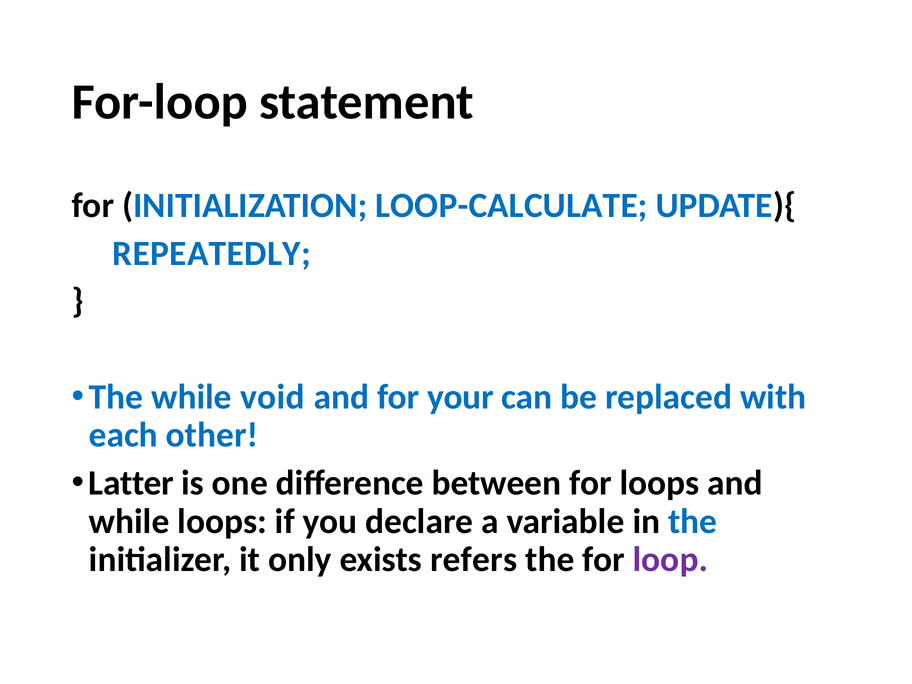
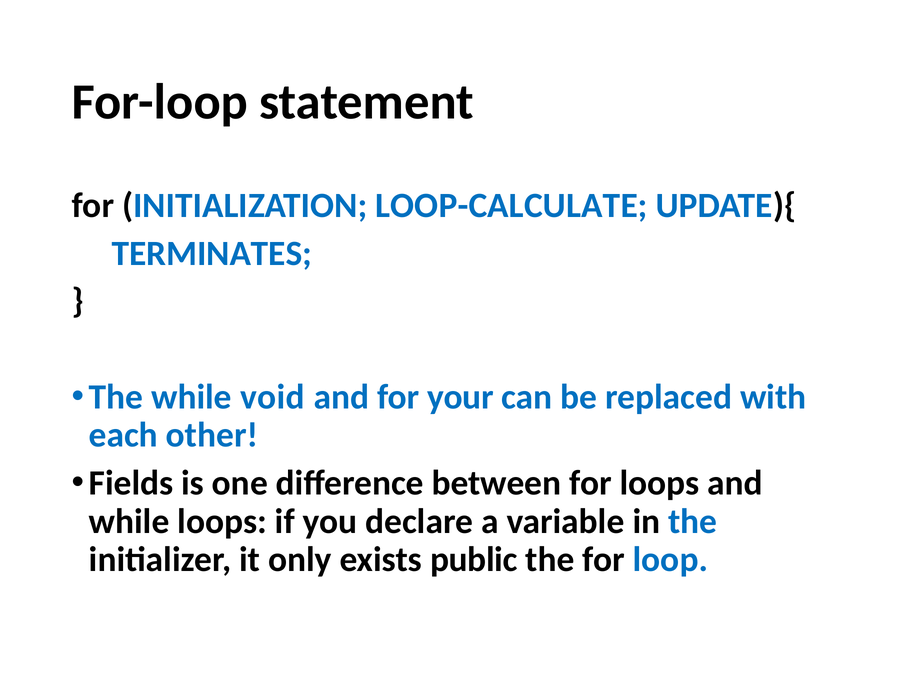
REPEATEDLY: REPEATEDLY -> TERMINATES
Latter: Latter -> Fields
refers: refers -> public
loop colour: purple -> blue
